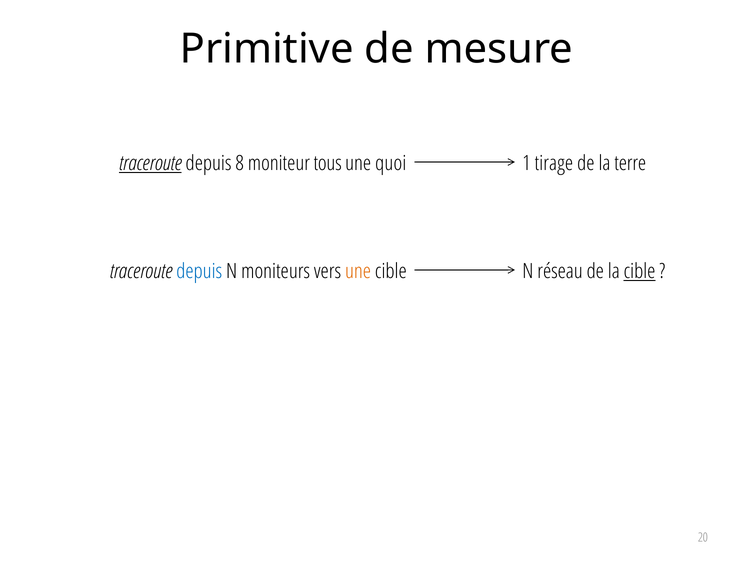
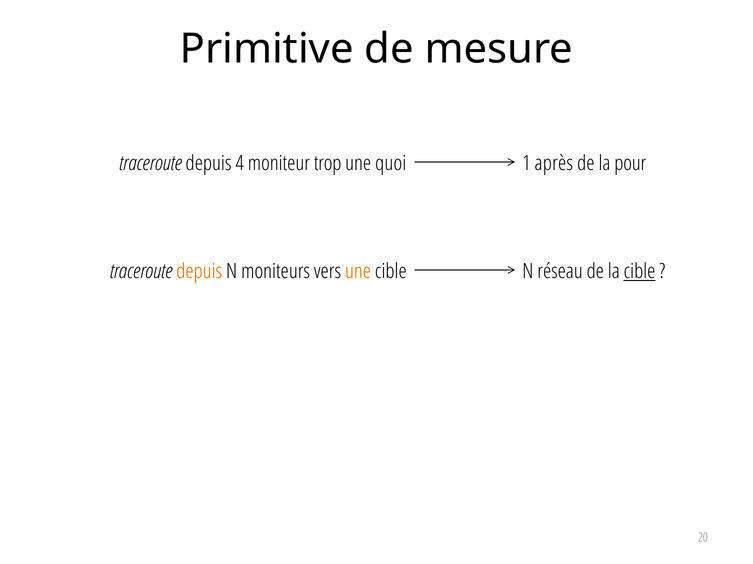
traceroute at (150, 164) underline: present -> none
8: 8 -> 4
tous: tous -> trop
tirage: tirage -> après
terre: terre -> pour
depuis at (199, 272) colour: blue -> orange
